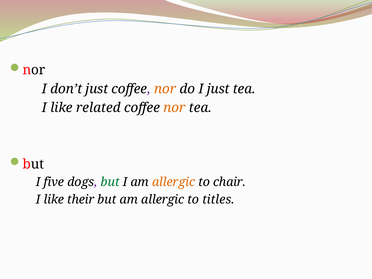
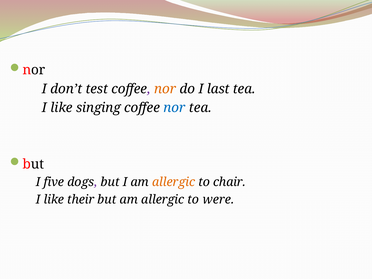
don’t just: just -> test
I just: just -> last
related: related -> singing
nor at (174, 108) colour: orange -> blue
but at (110, 182) colour: green -> black
titles: titles -> were
